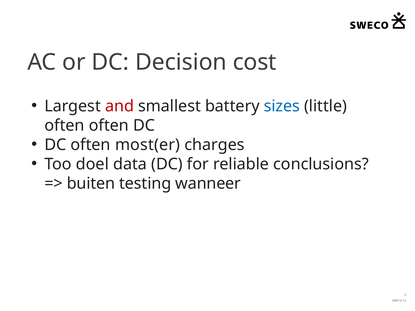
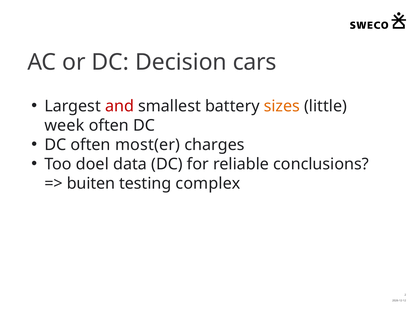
cost: cost -> cars
sizes colour: blue -> orange
often at (64, 125): often -> week
wanneer: wanneer -> complex
